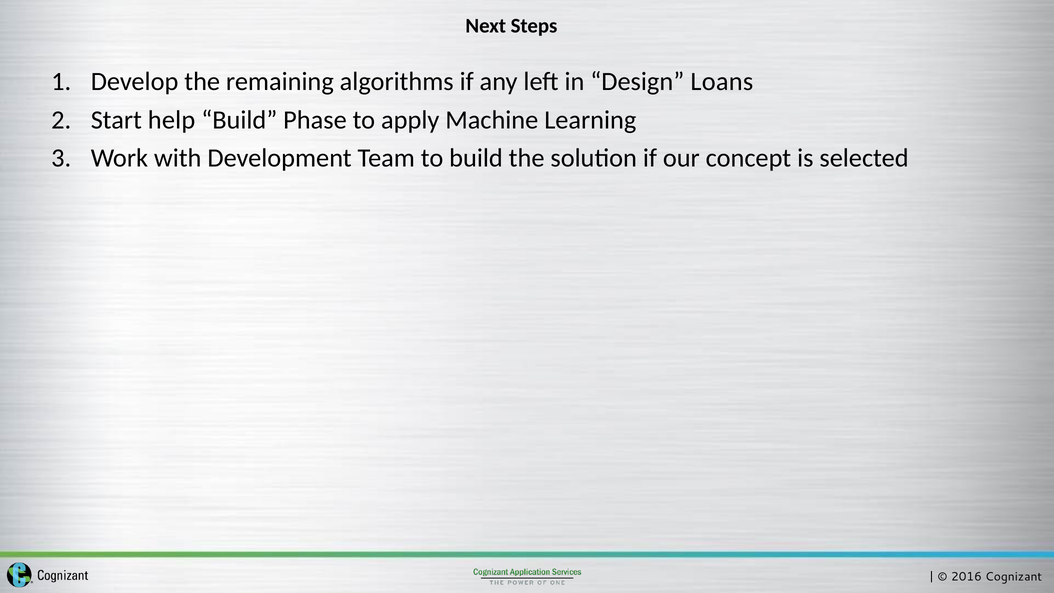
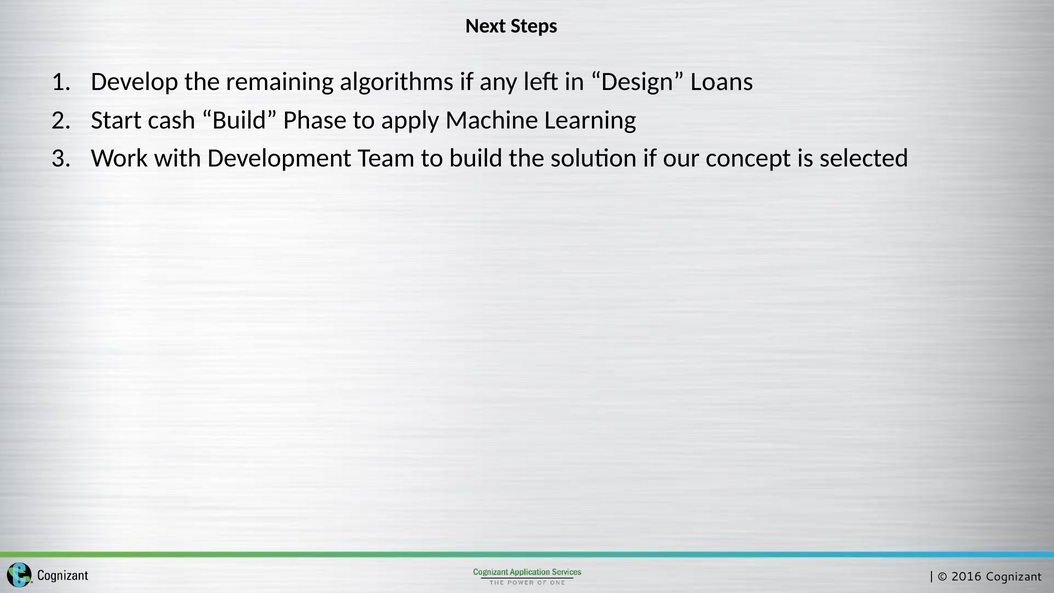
help: help -> cash
